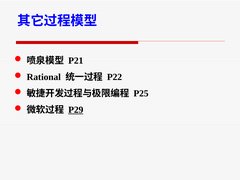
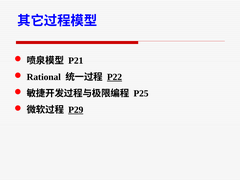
P22 underline: none -> present
